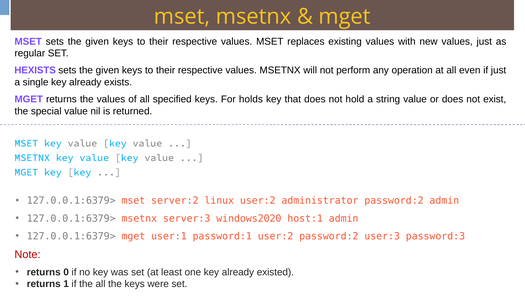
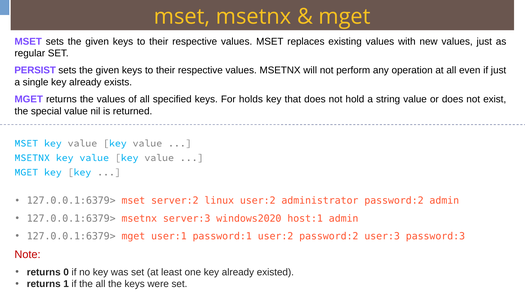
HEXISTS: HEXISTS -> PERSIST
